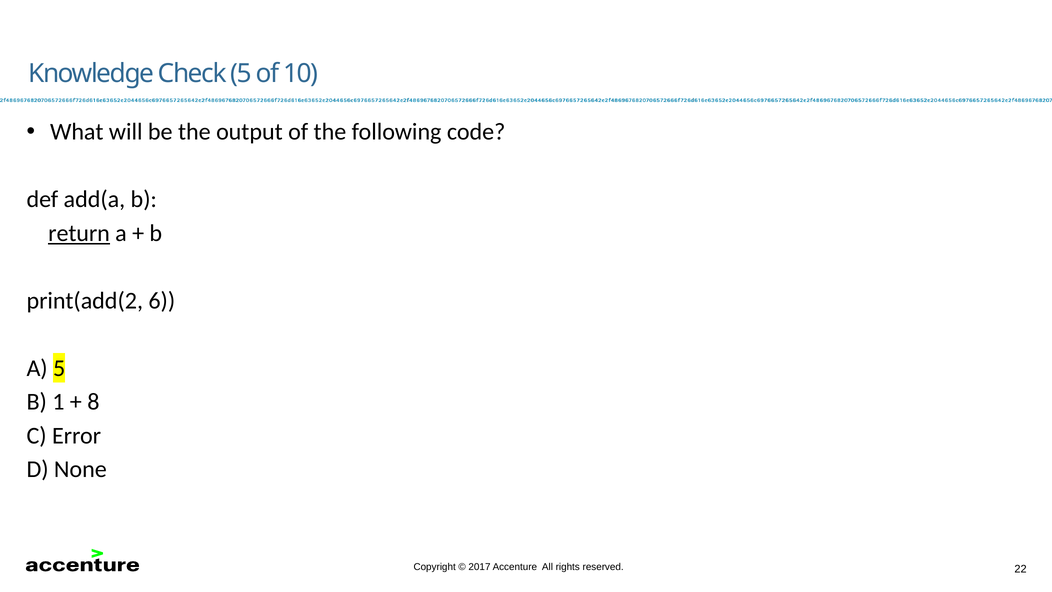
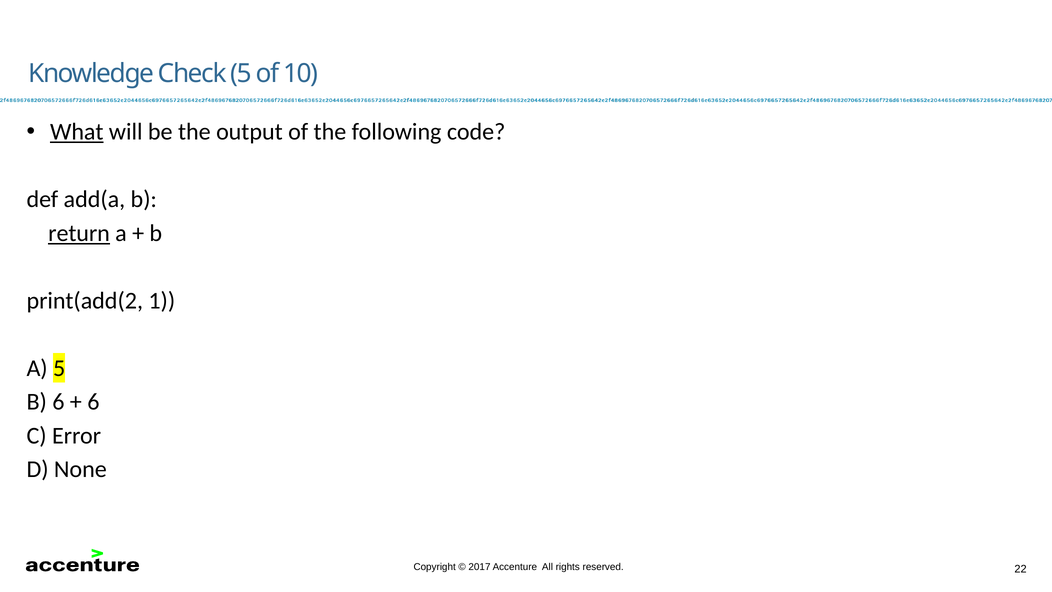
What underline: none -> present
6: 6 -> 1
B 1: 1 -> 6
8 at (93, 402): 8 -> 6
